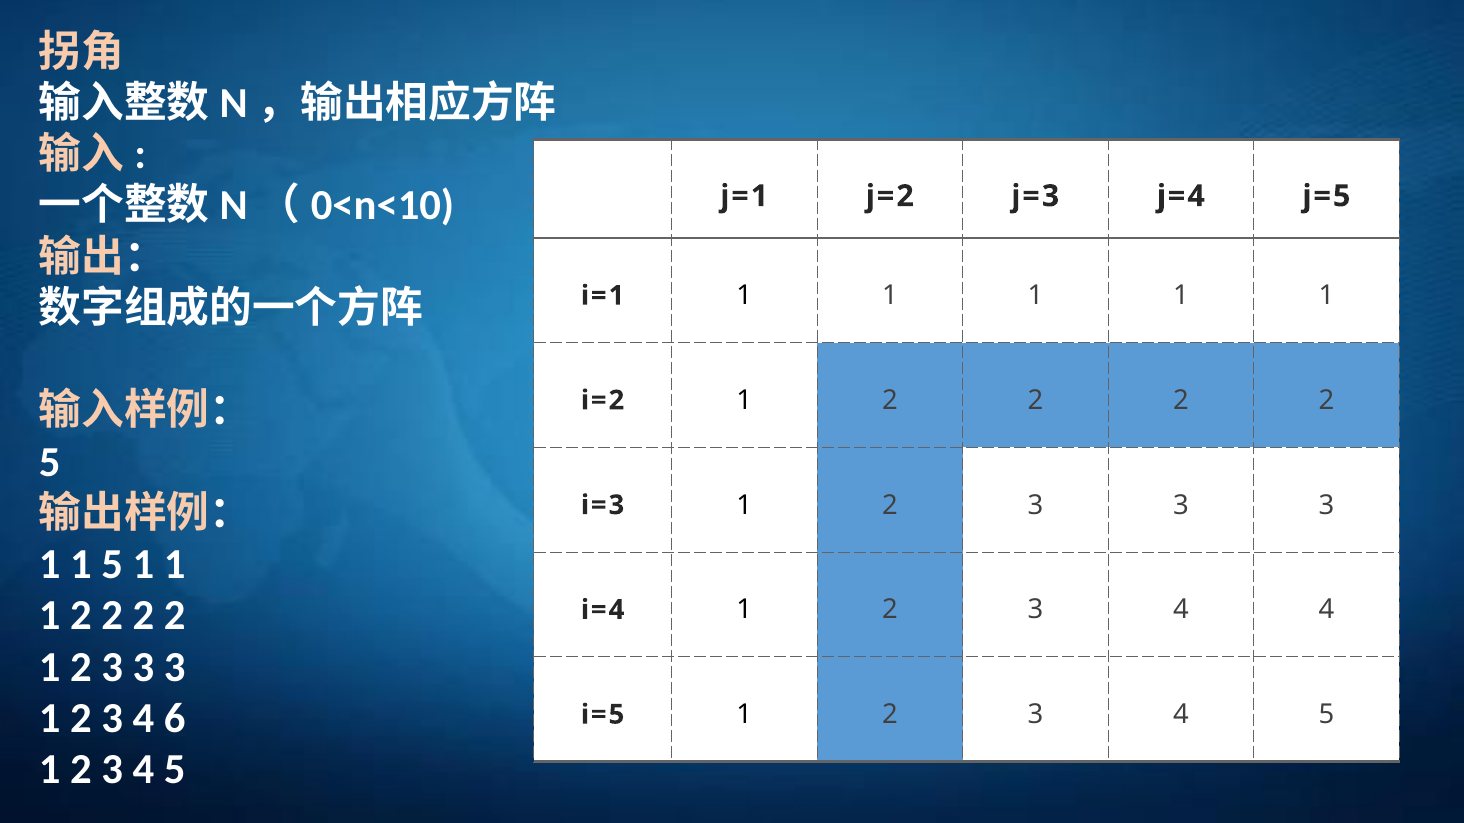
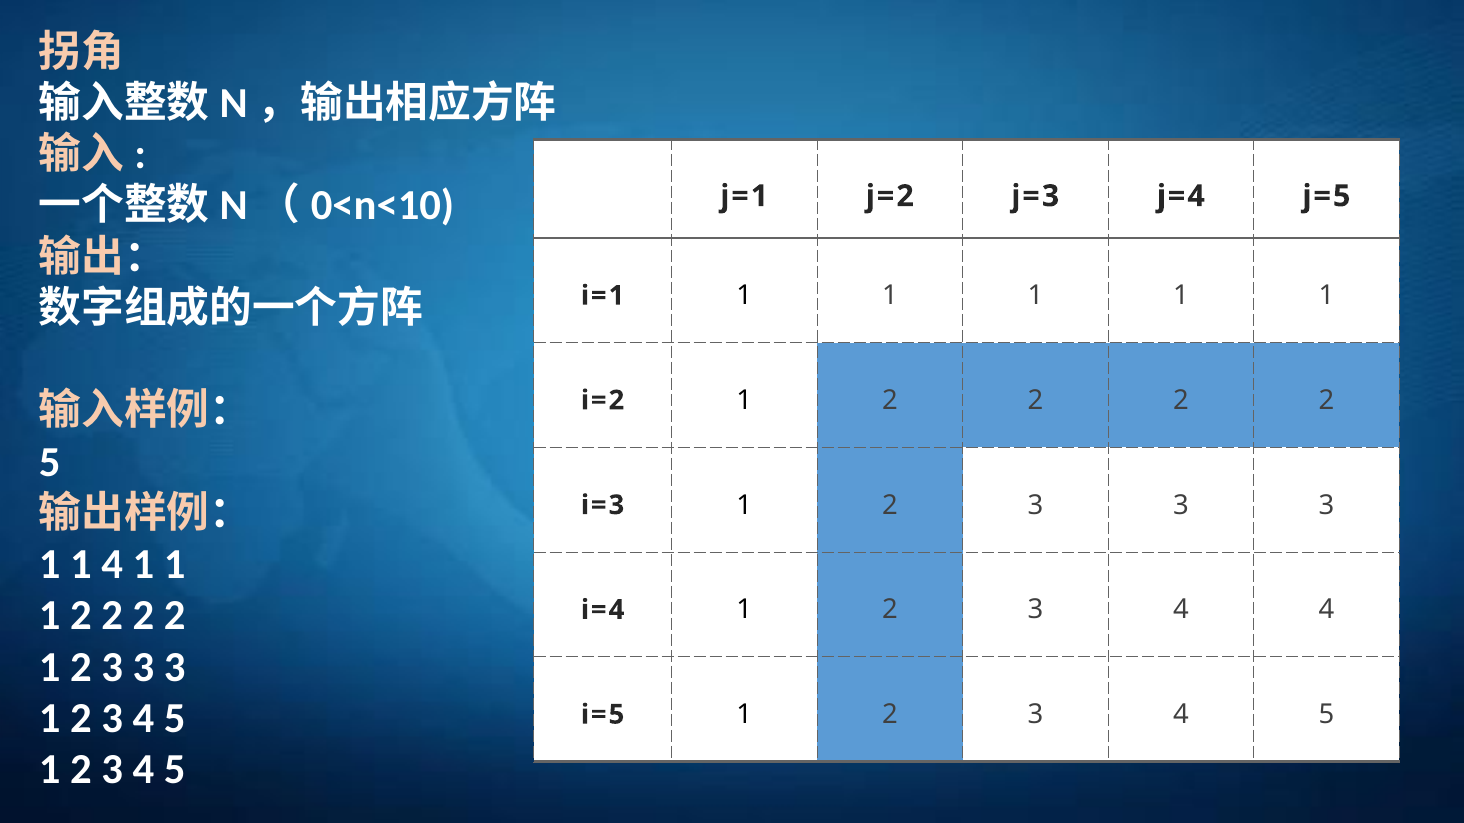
1 5: 5 -> 4
6 at (175, 719): 6 -> 5
